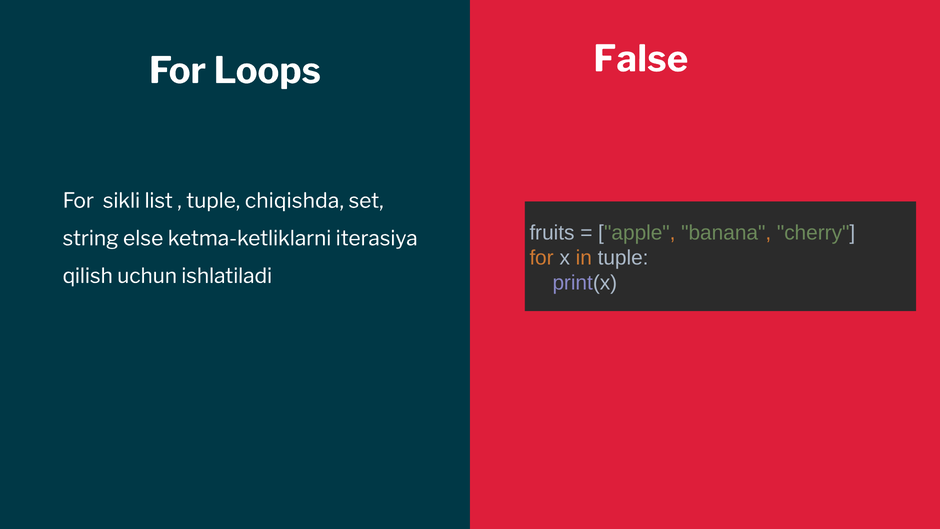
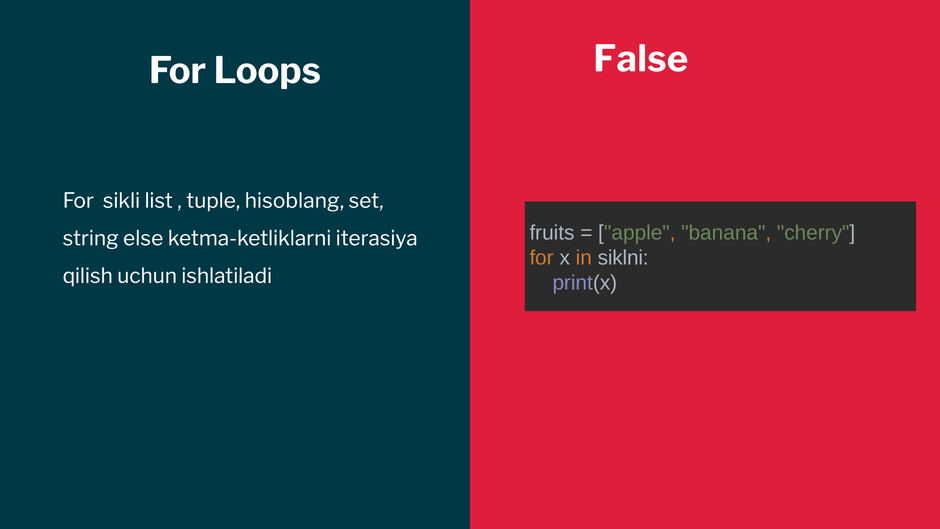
chiqishda: chiqishda -> hisoblang
in tuple: tuple -> siklni
